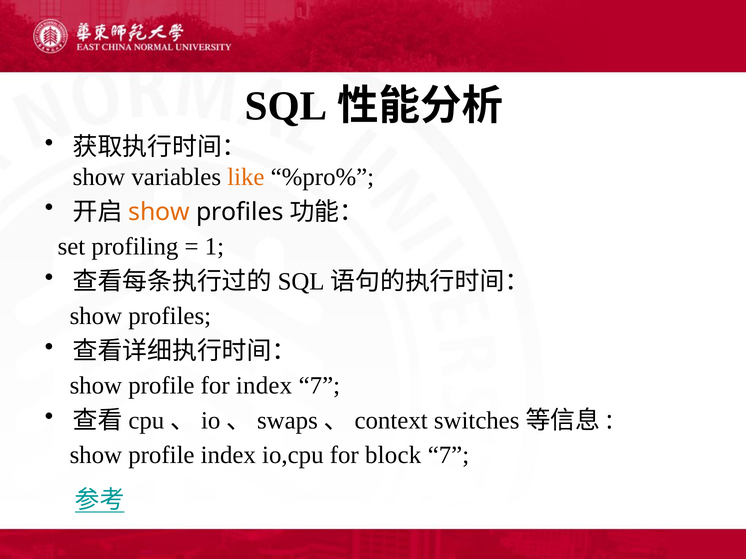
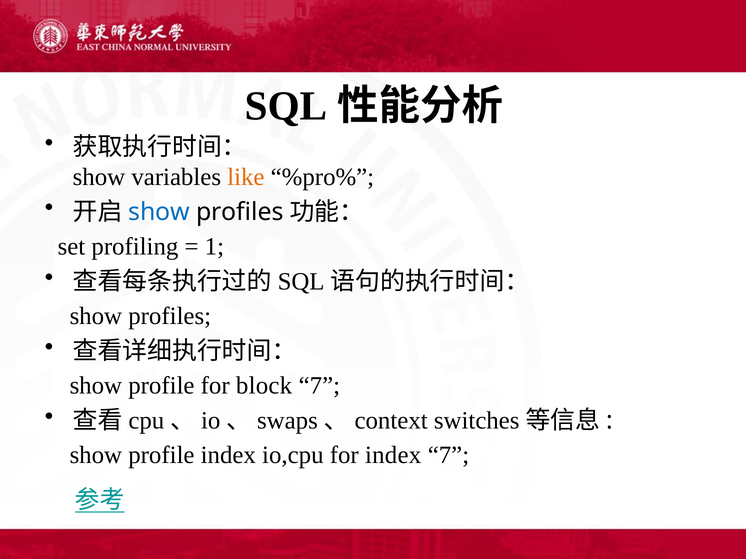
show at (159, 212) colour: orange -> blue
for index: index -> block
for block: block -> index
